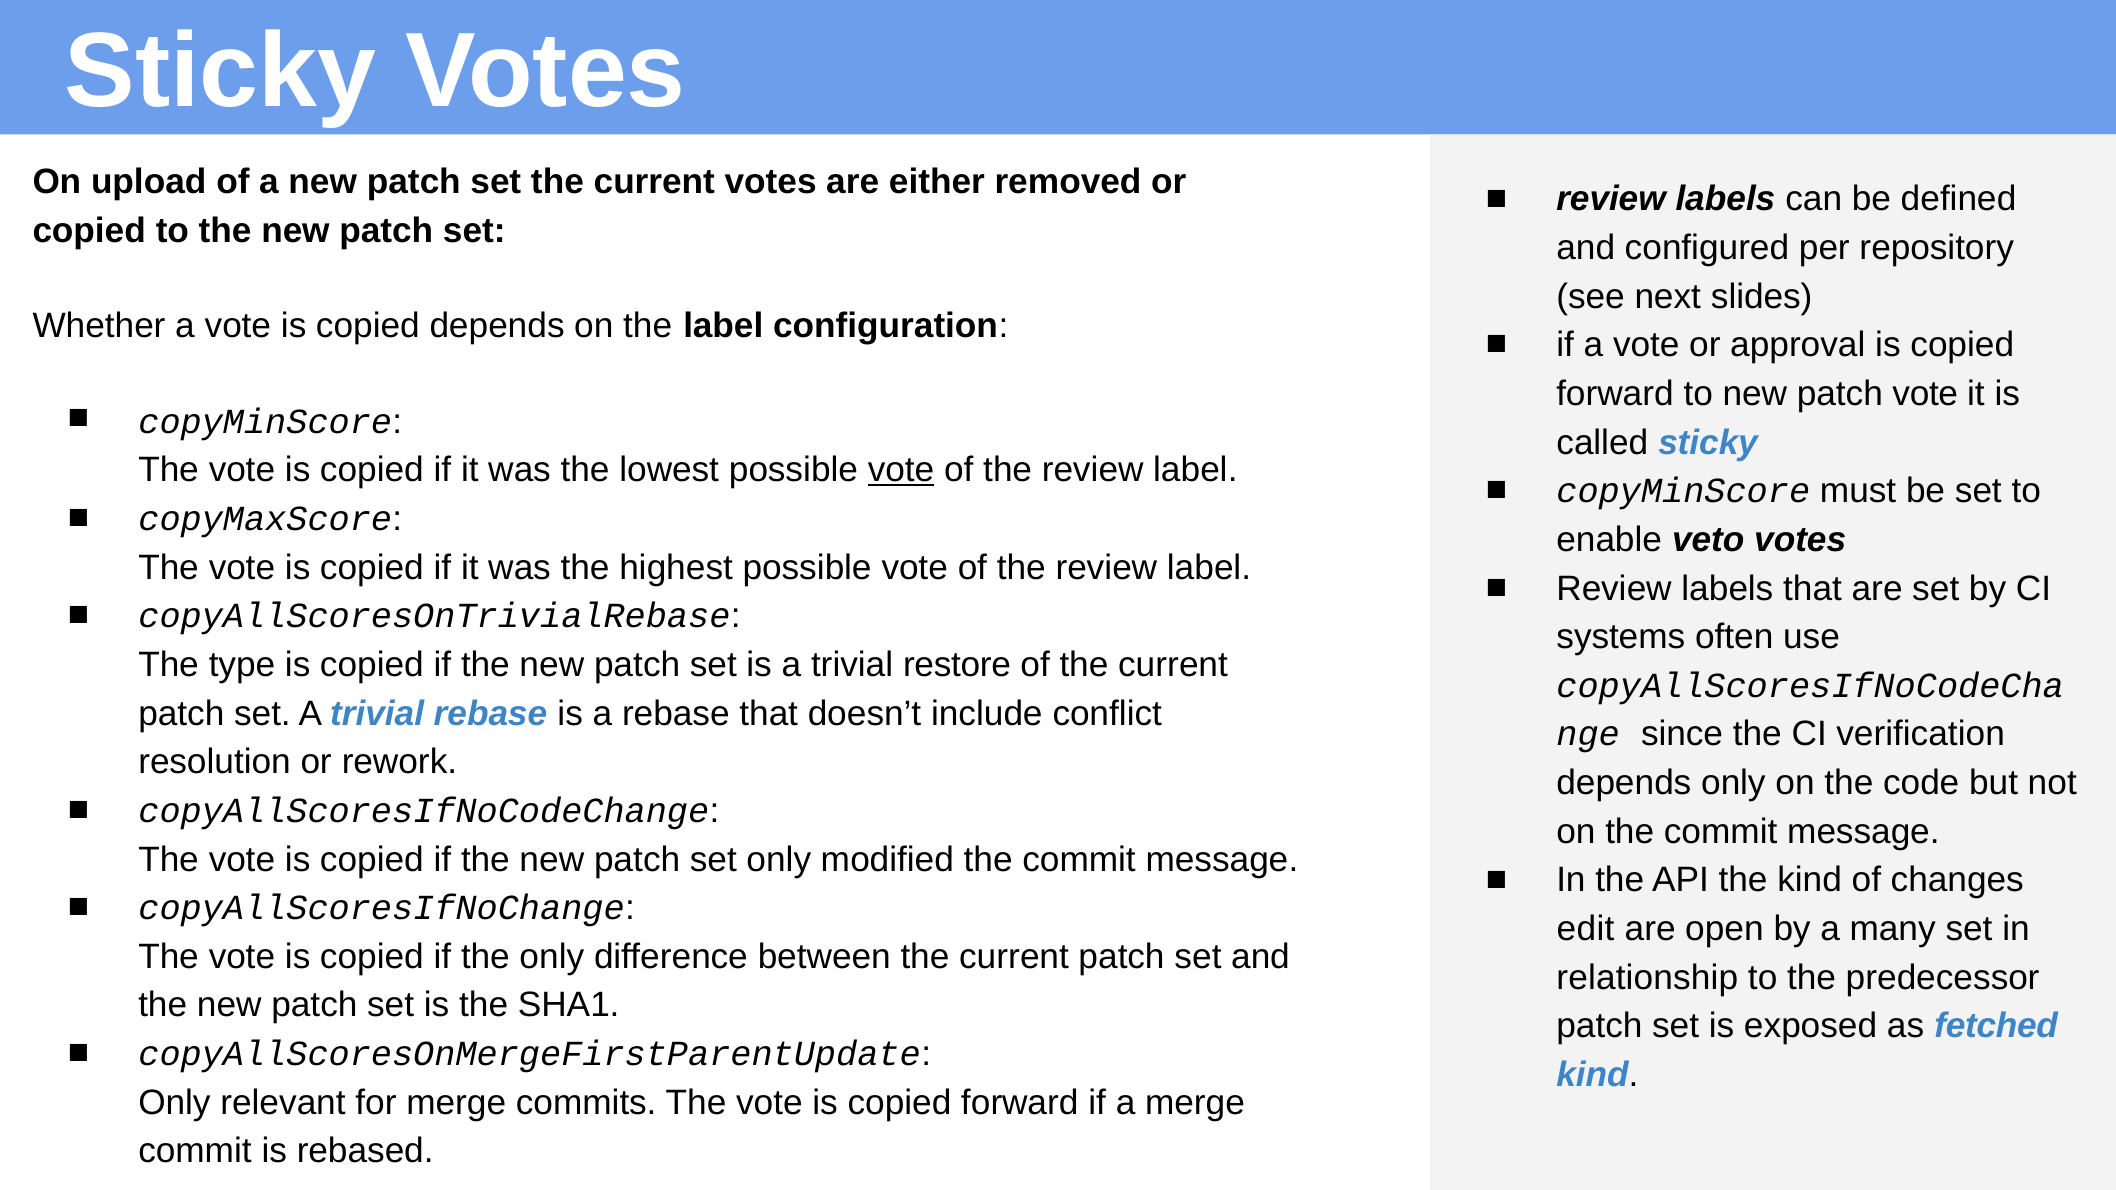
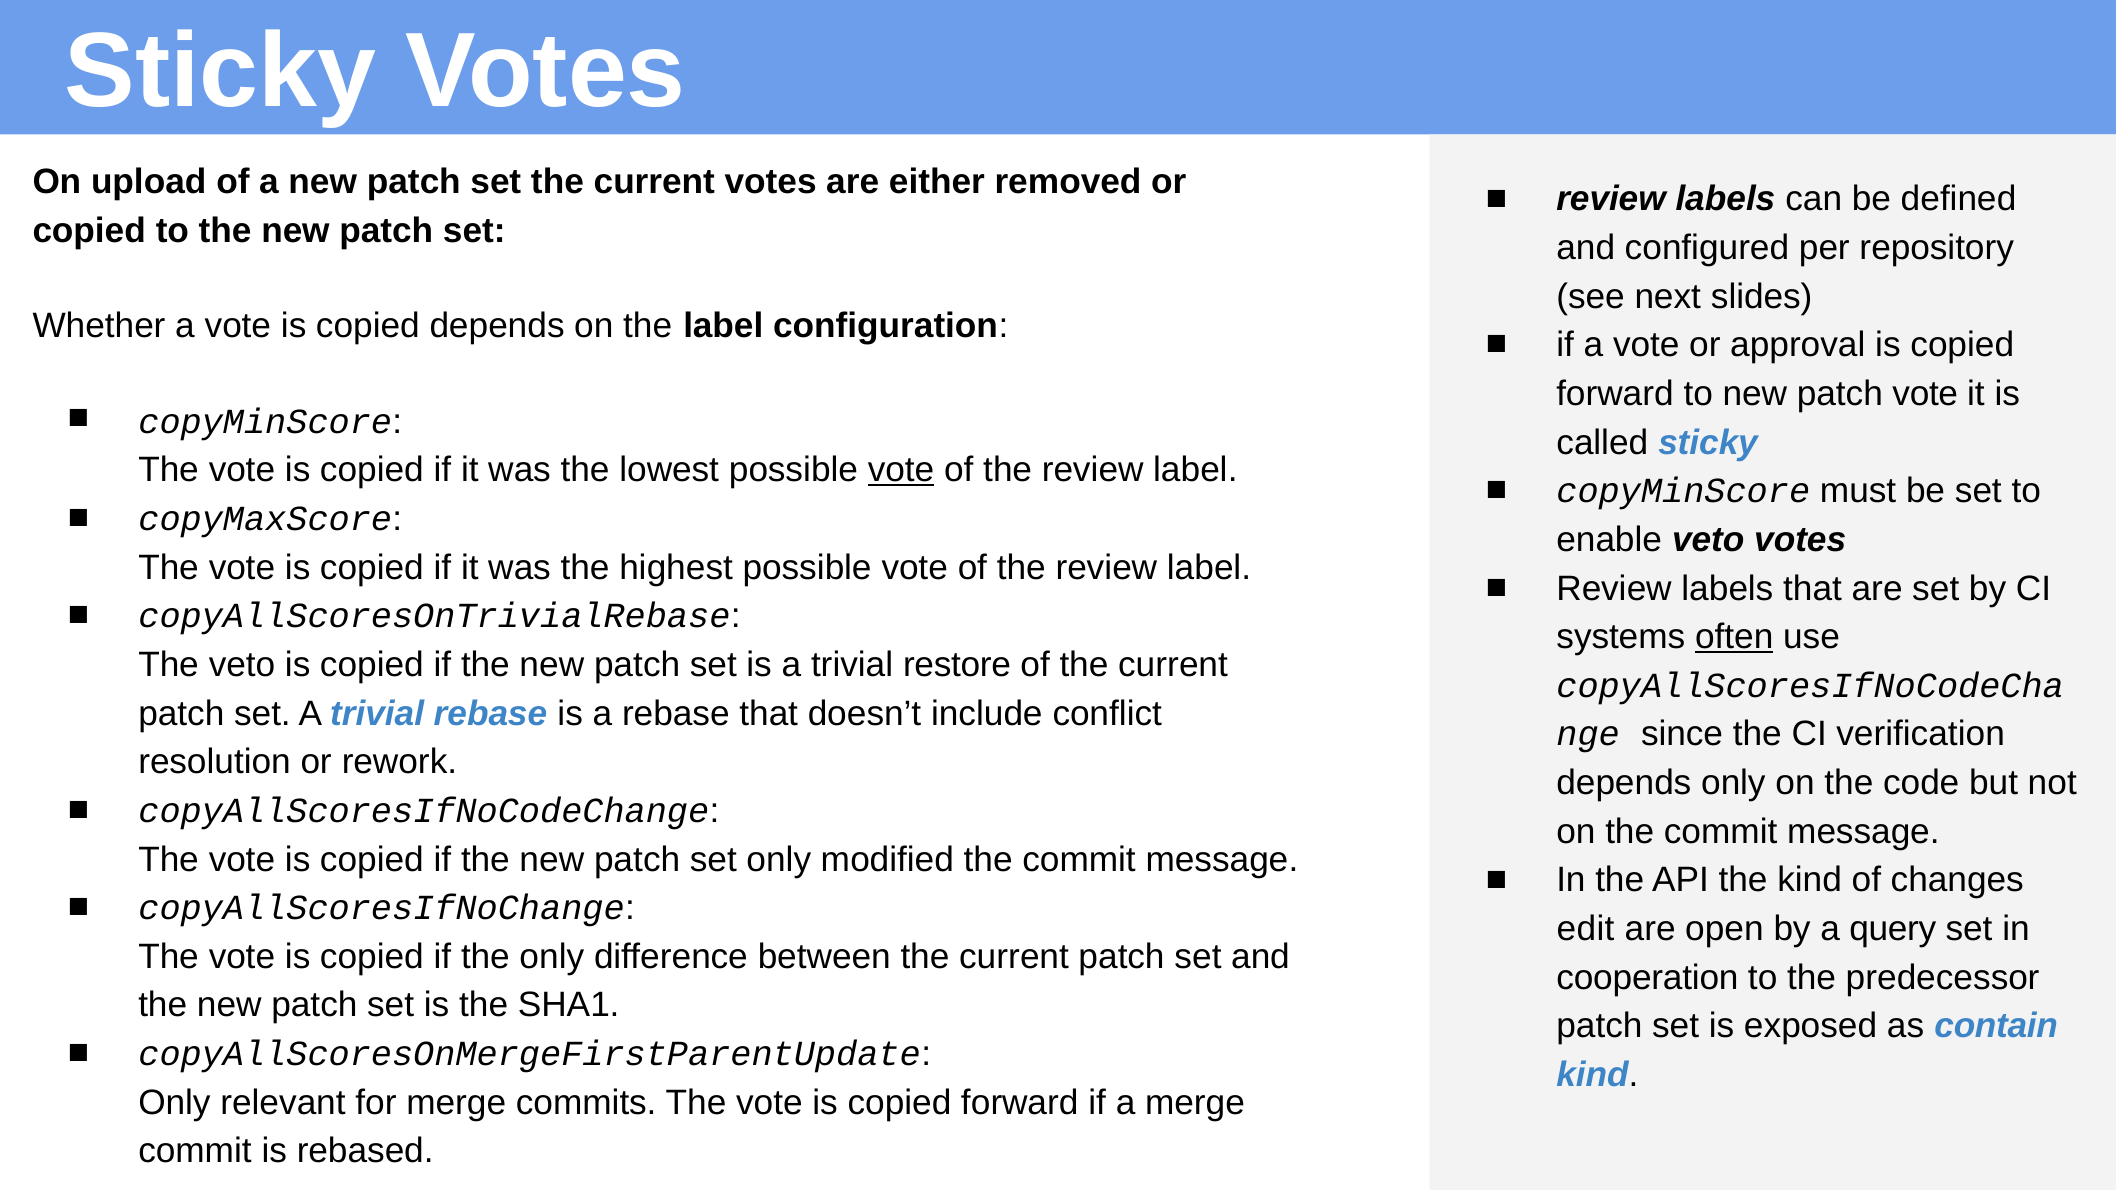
often underline: none -> present
The type: type -> veto
many: many -> query
relationship: relationship -> cooperation
fetched: fetched -> contain
